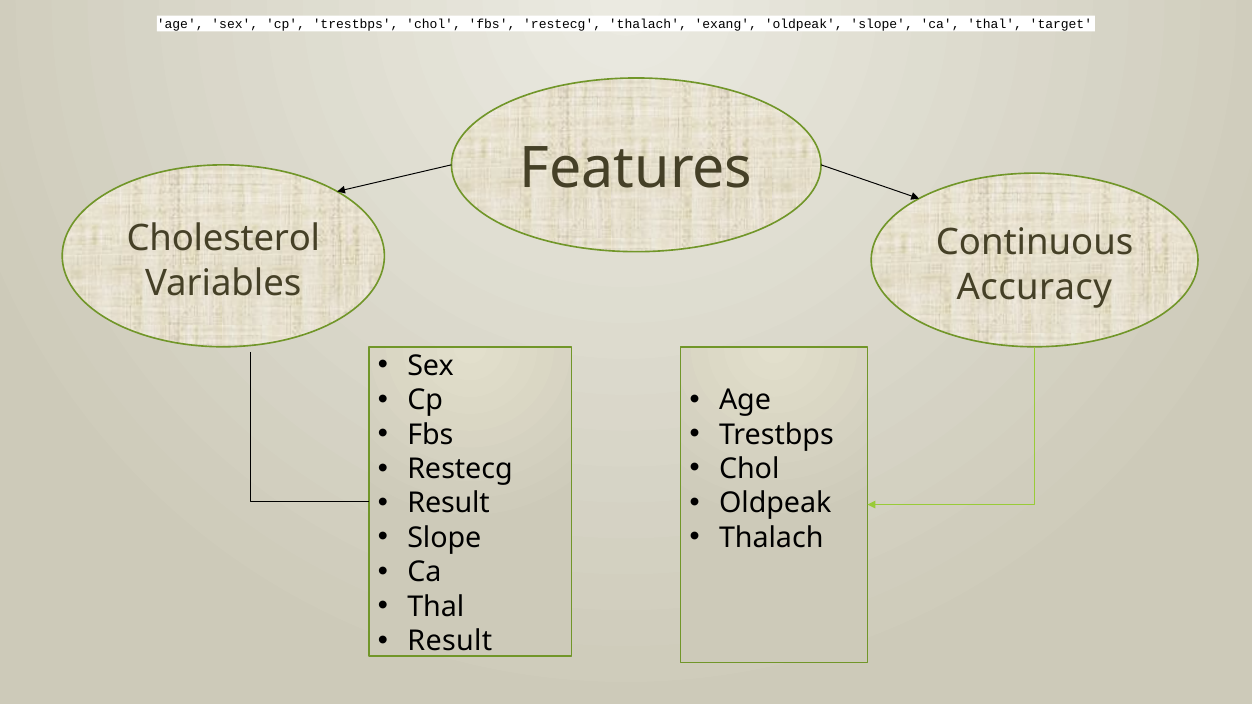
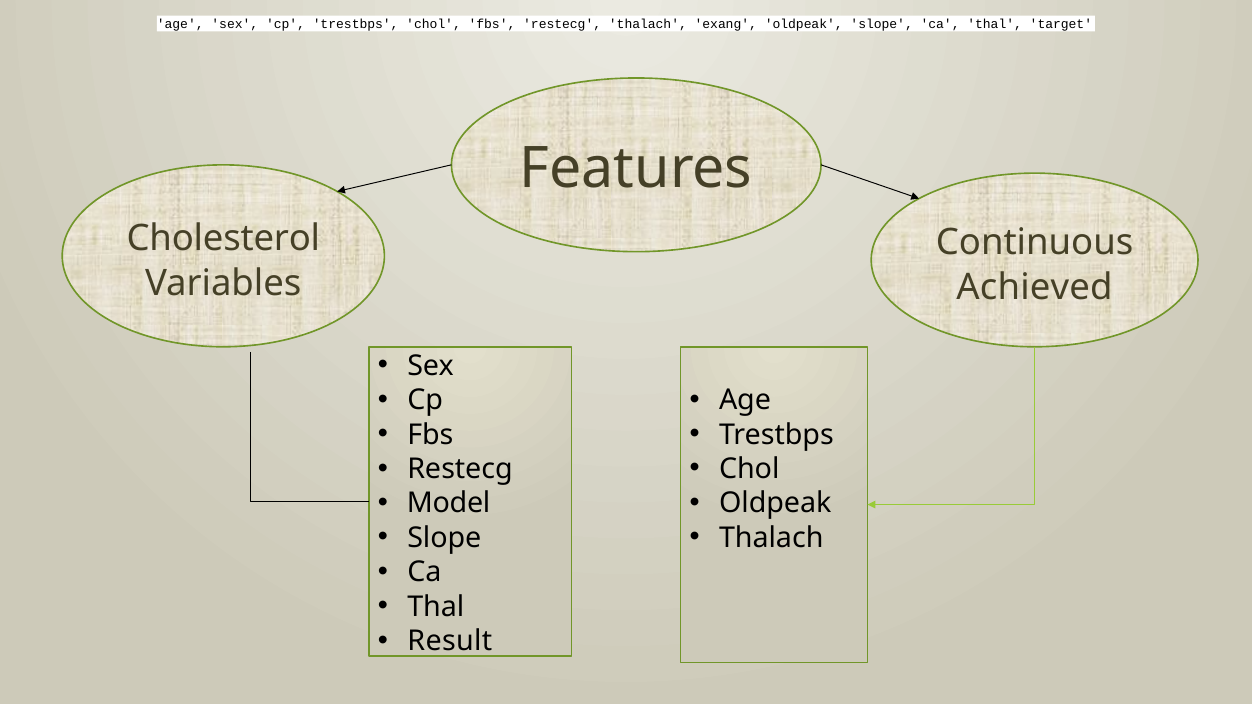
Accuracy: Accuracy -> Achieved
Result at (449, 504): Result -> Model
